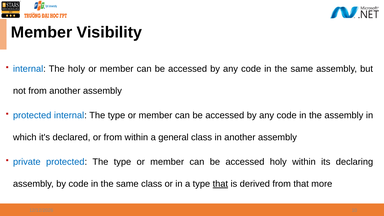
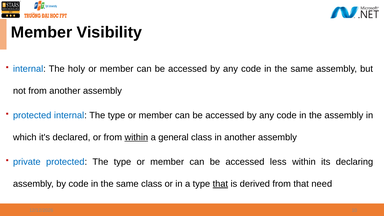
within at (136, 137) underline: none -> present
accessed holy: holy -> less
more: more -> need
